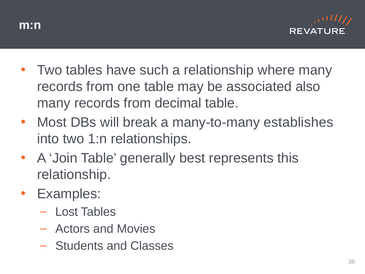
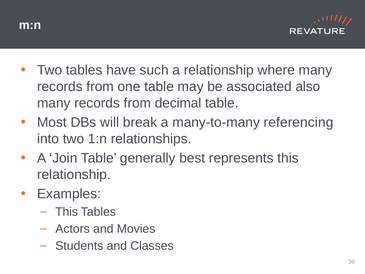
establishes: establishes -> referencing
Lost at (67, 212): Lost -> This
